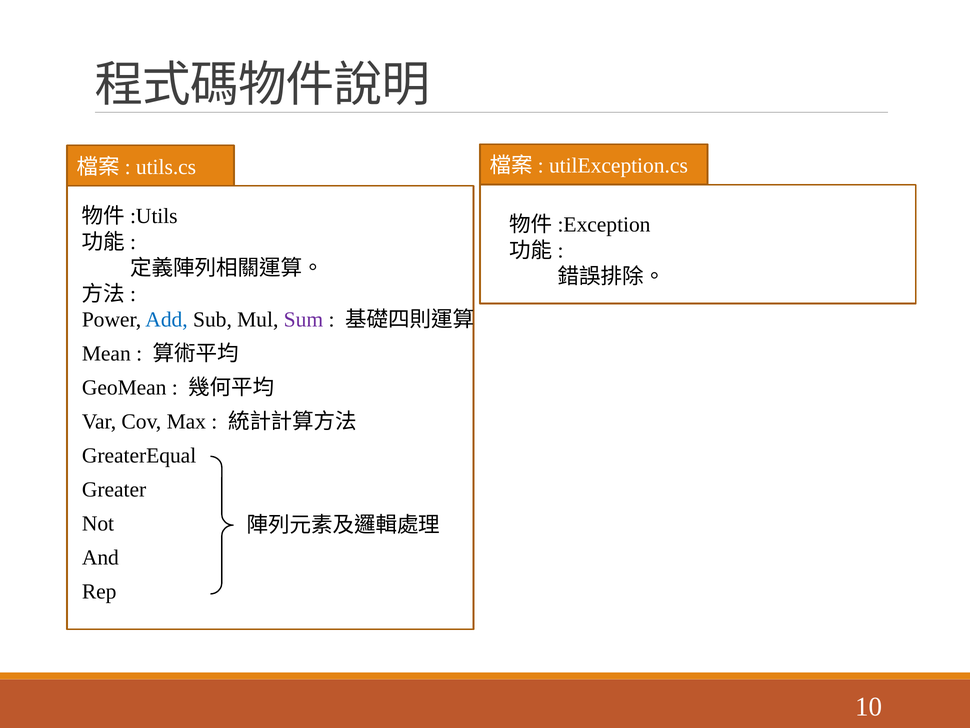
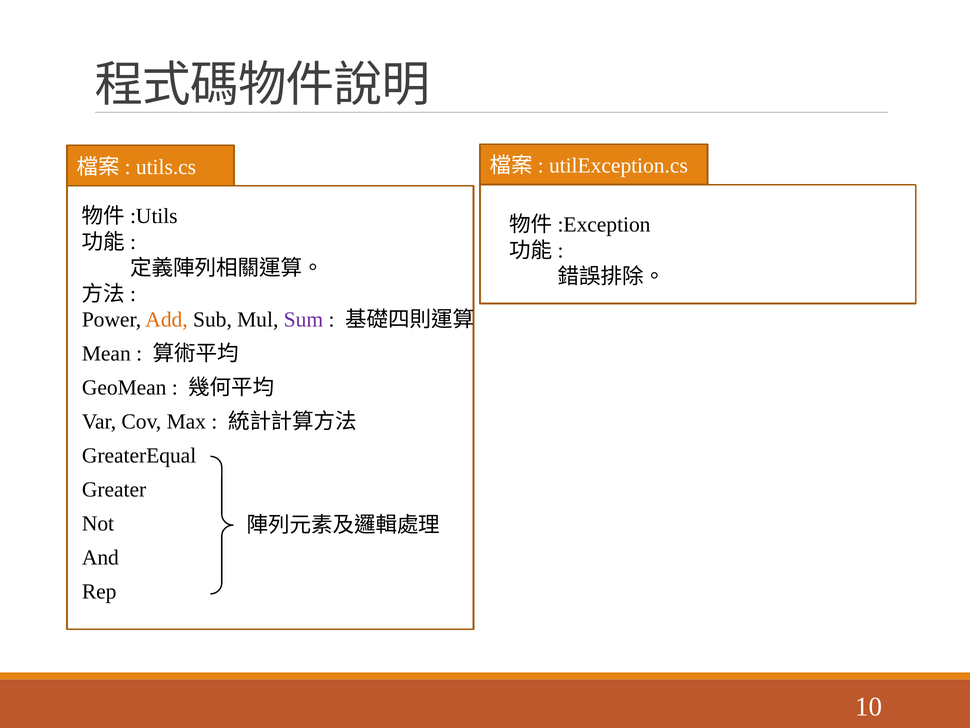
Add colour: blue -> orange
